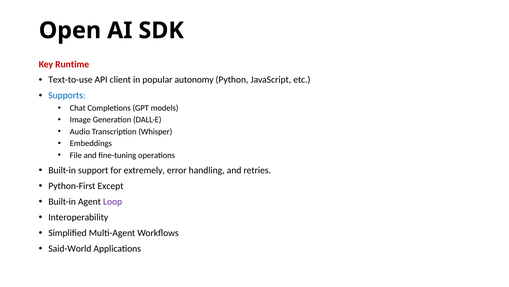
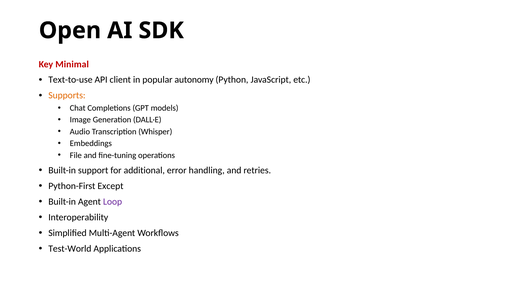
Runtime: Runtime -> Minimal
Supports colour: blue -> orange
extremely: extremely -> additional
Said-World: Said-World -> Test-World
